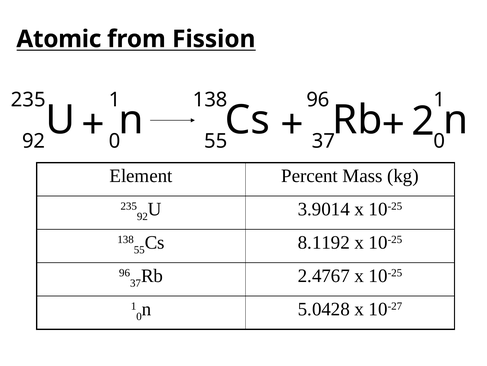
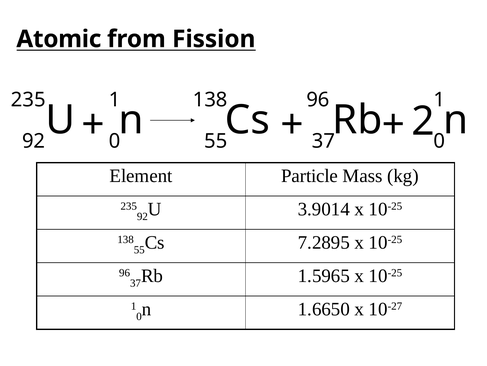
Percent: Percent -> Particle
8.1192: 8.1192 -> 7.2895
2.4767: 2.4767 -> 1.5965
5.0428: 5.0428 -> 1.6650
